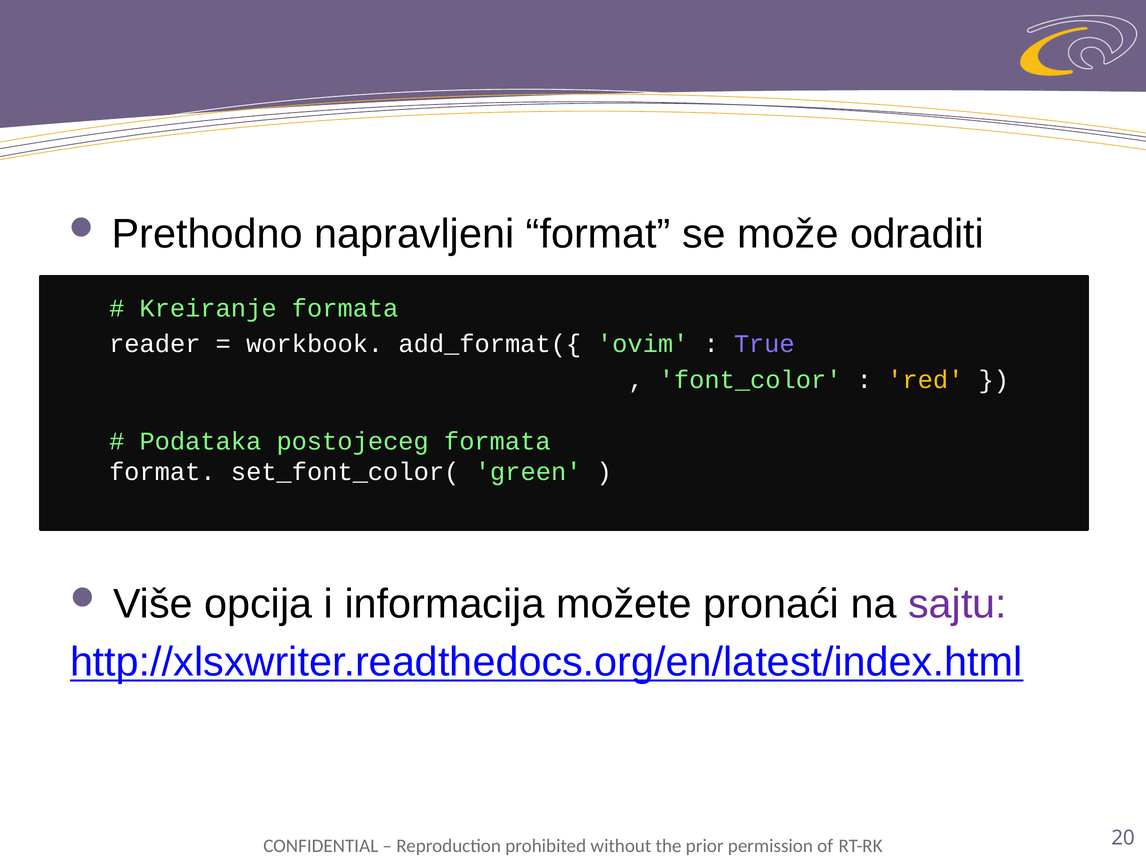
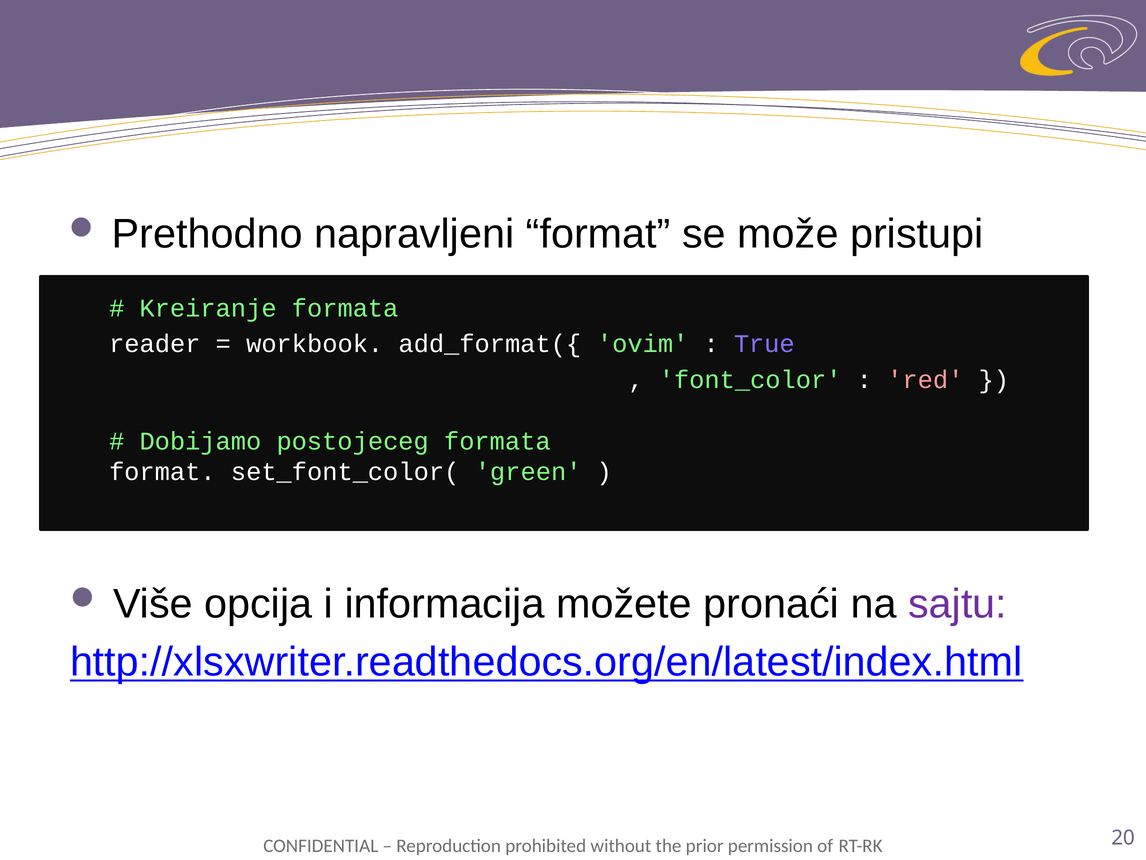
odraditi: odraditi -> pristupi
red colour: yellow -> pink
Podataka: Podataka -> Dobijamo
